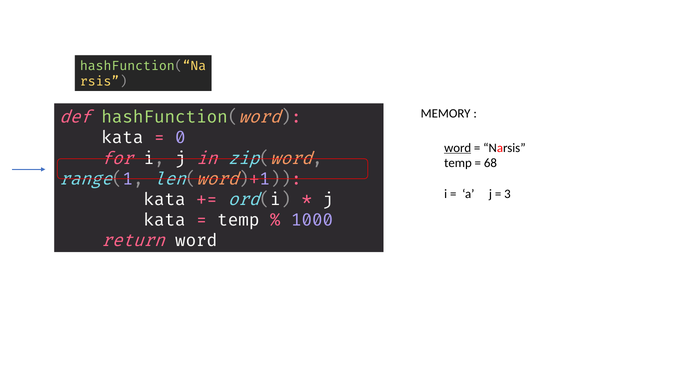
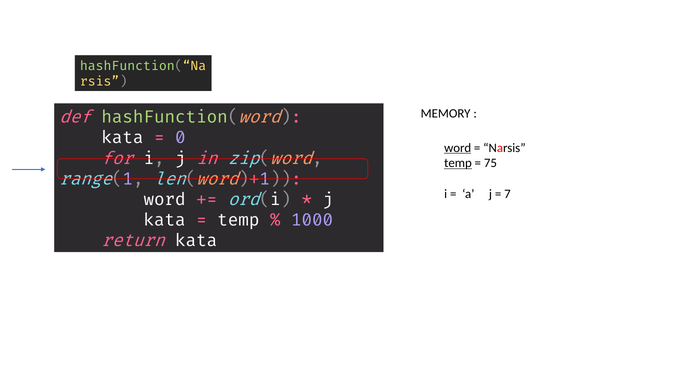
temp at (458, 163) underline: none -> present
68: 68 -> 75
3: 3 -> 7
kata at (165, 200): kata -> word
return word: word -> kata
